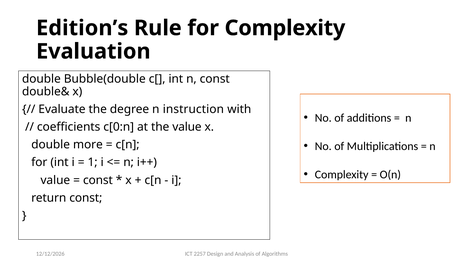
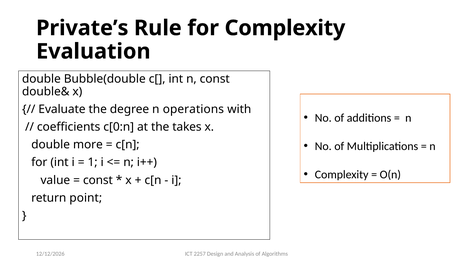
Edition’s: Edition’s -> Private’s
instruction: instruction -> operations
the value: value -> takes
return const: const -> point
